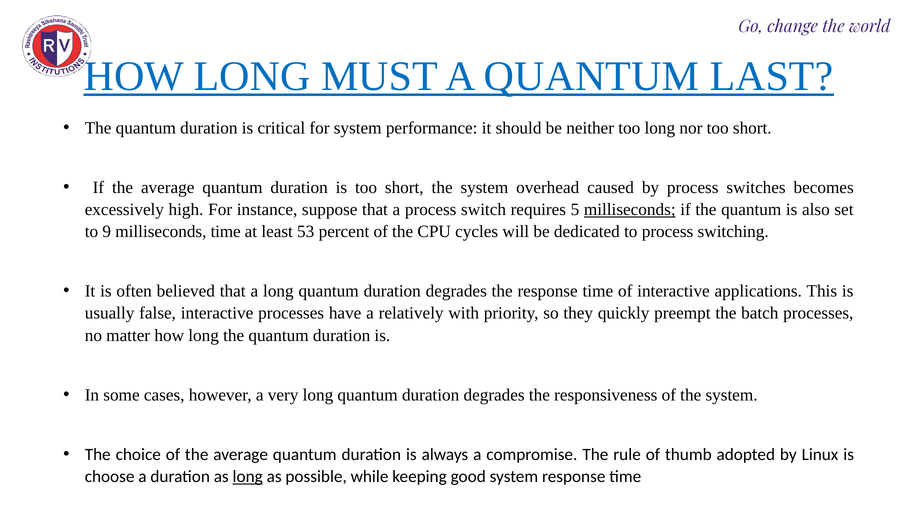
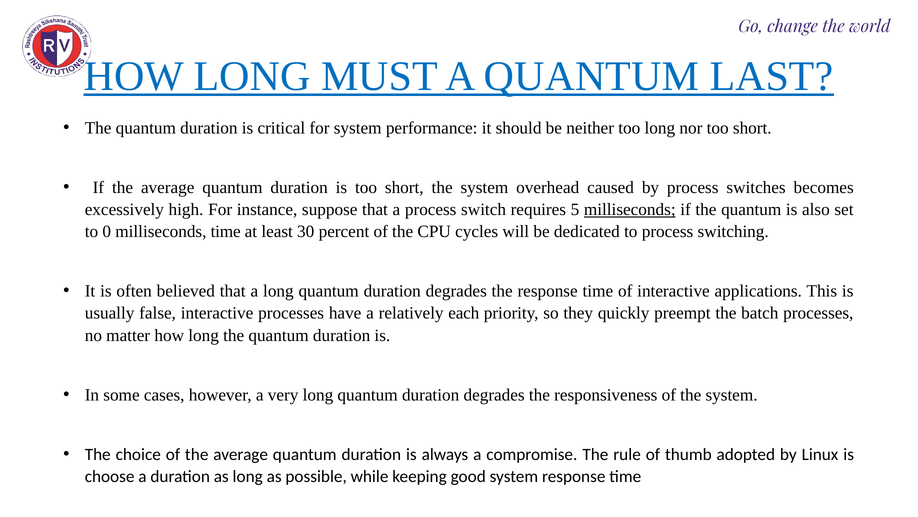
9: 9 -> 0
53: 53 -> 30
with: with -> each
long at (248, 476) underline: present -> none
